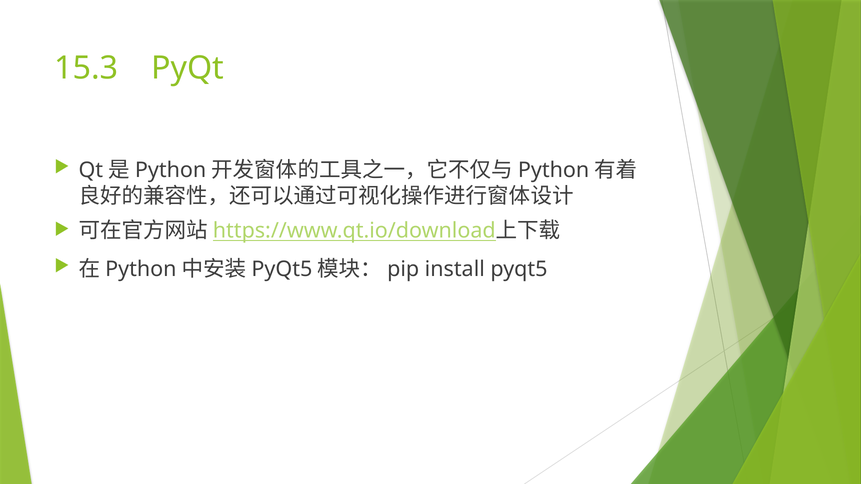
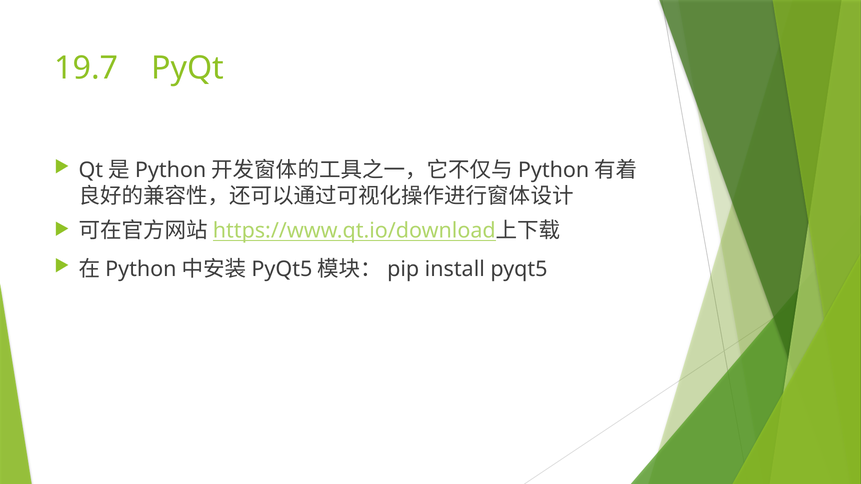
15.3: 15.3 -> 19.7
